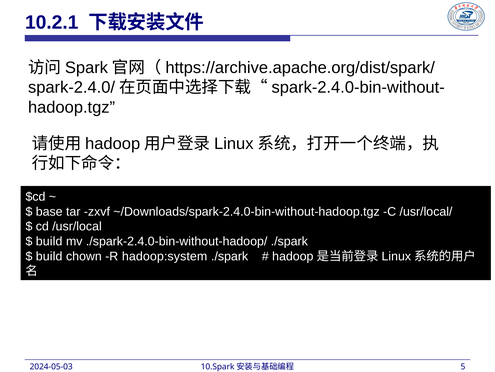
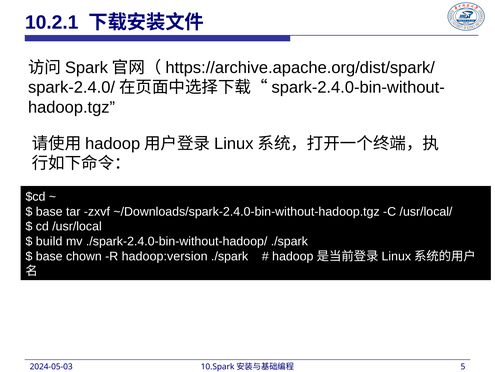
build at (49, 256): build -> base
hadoop:system: hadoop:system -> hadoop:version
